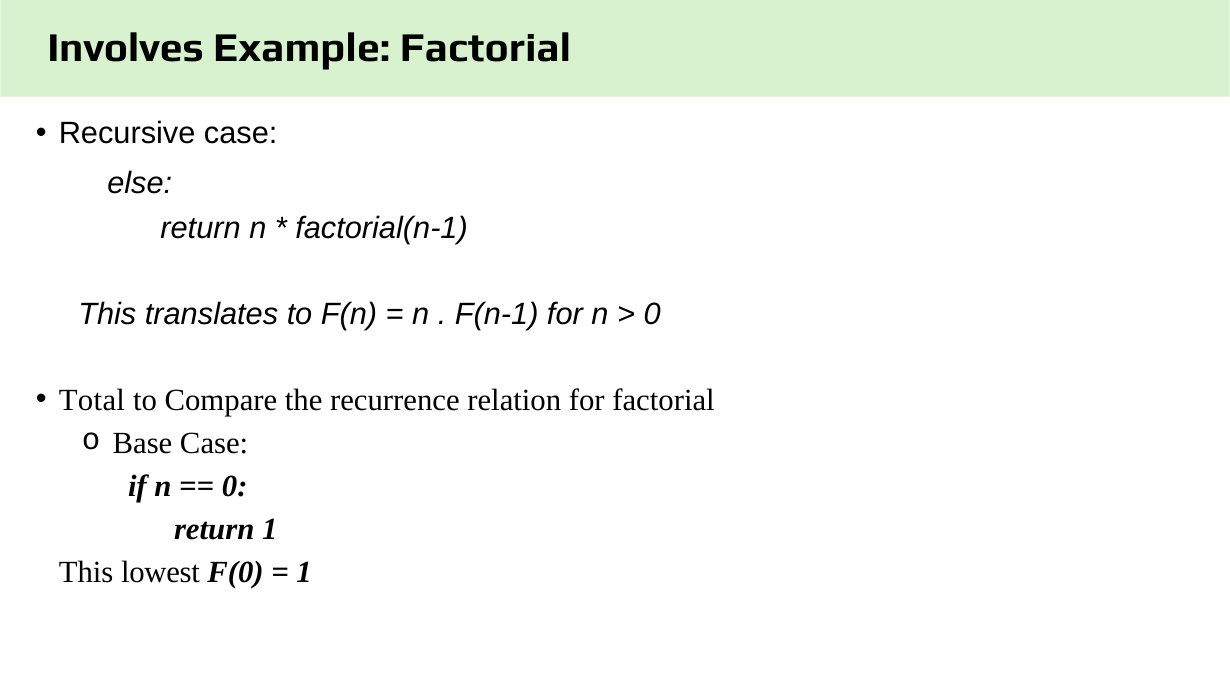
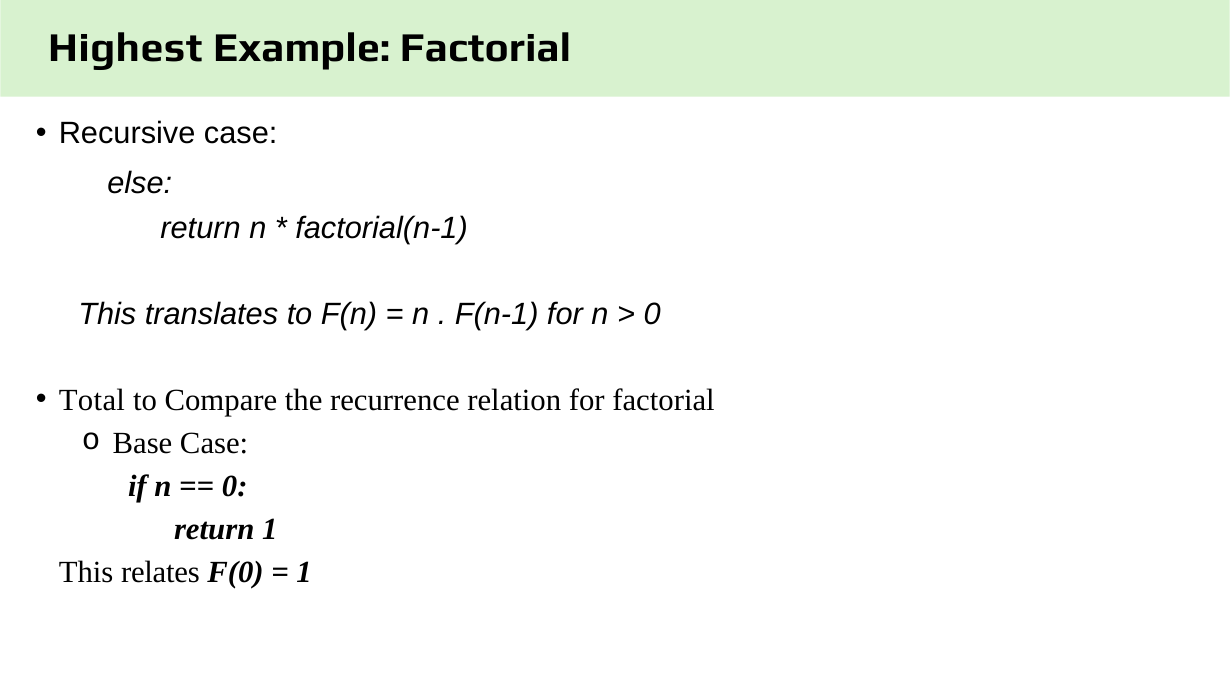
Involves: Involves -> Highest
lowest: lowest -> relates
